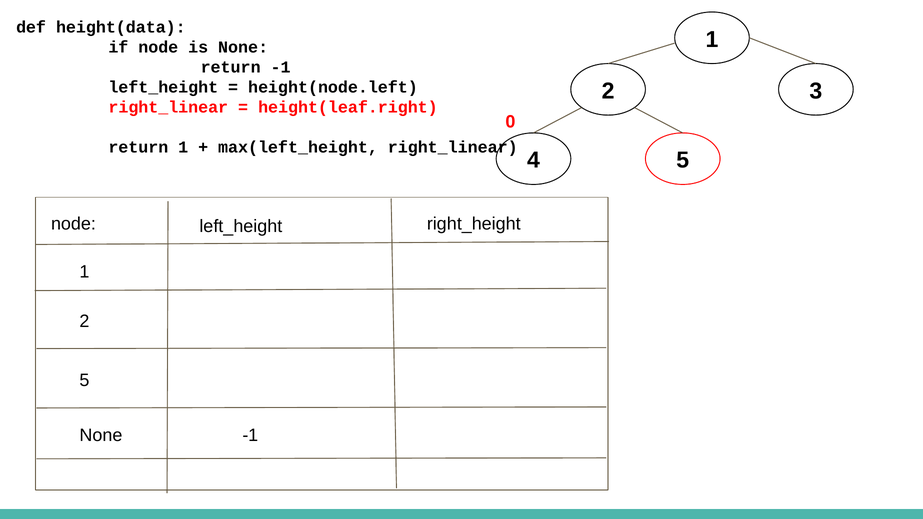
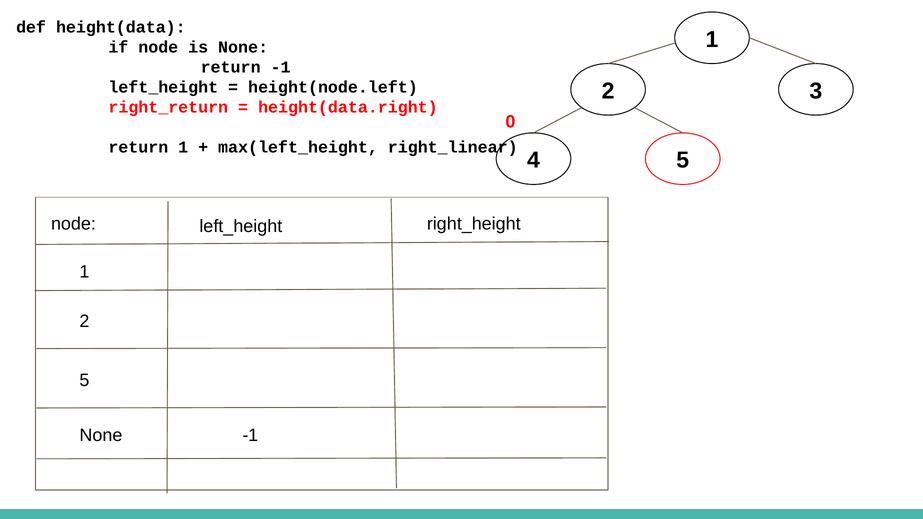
right_linear at (168, 107): right_linear -> right_return
height(leaf.right: height(leaf.right -> height(data.right
